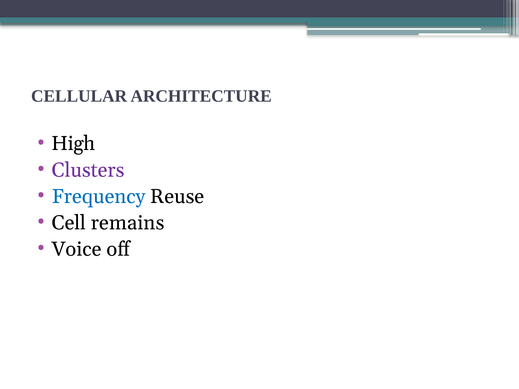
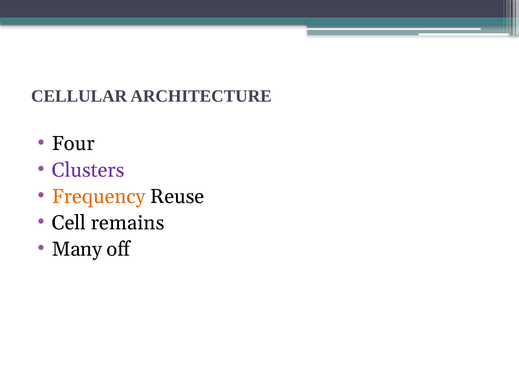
High: High -> Four
Frequency colour: blue -> orange
Voice: Voice -> Many
